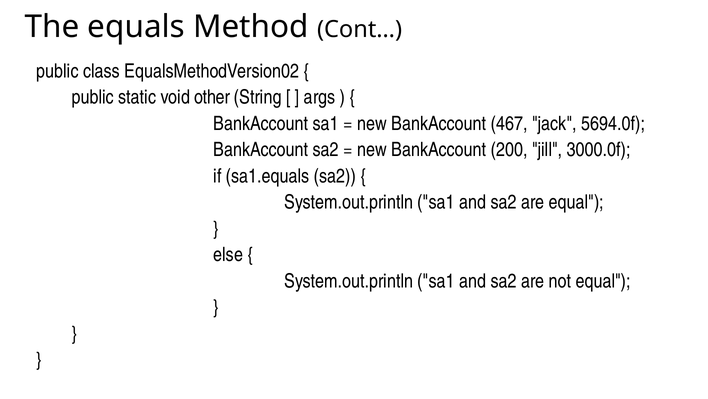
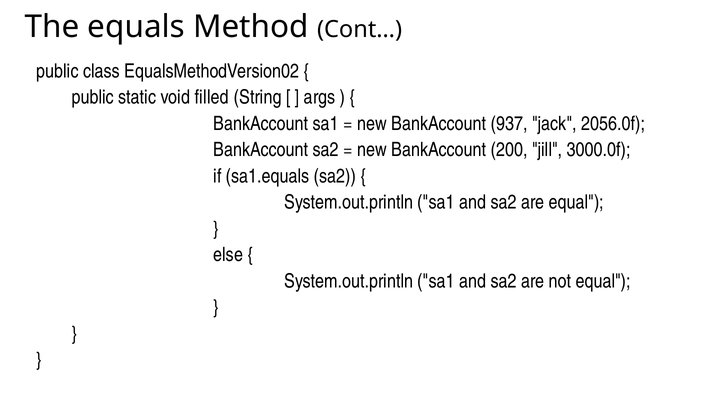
other: other -> filled
467: 467 -> 937
5694.0f: 5694.0f -> 2056.0f
